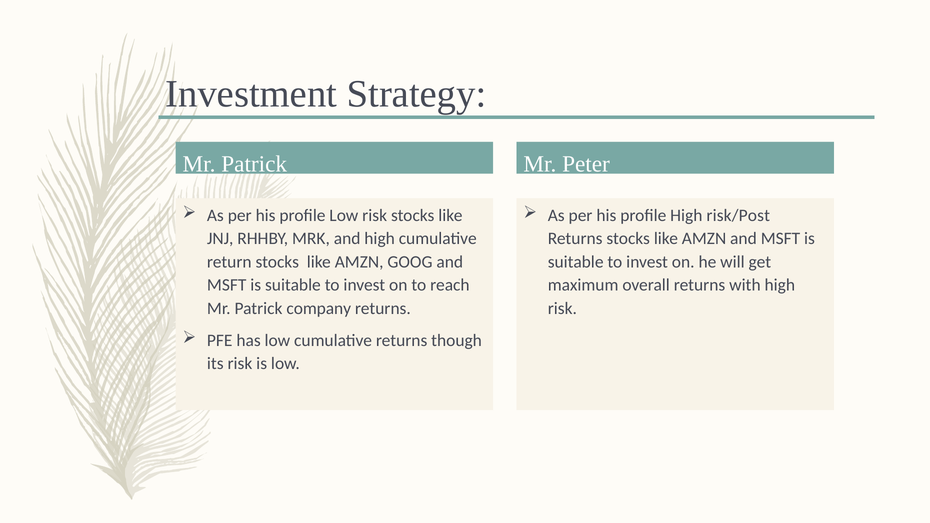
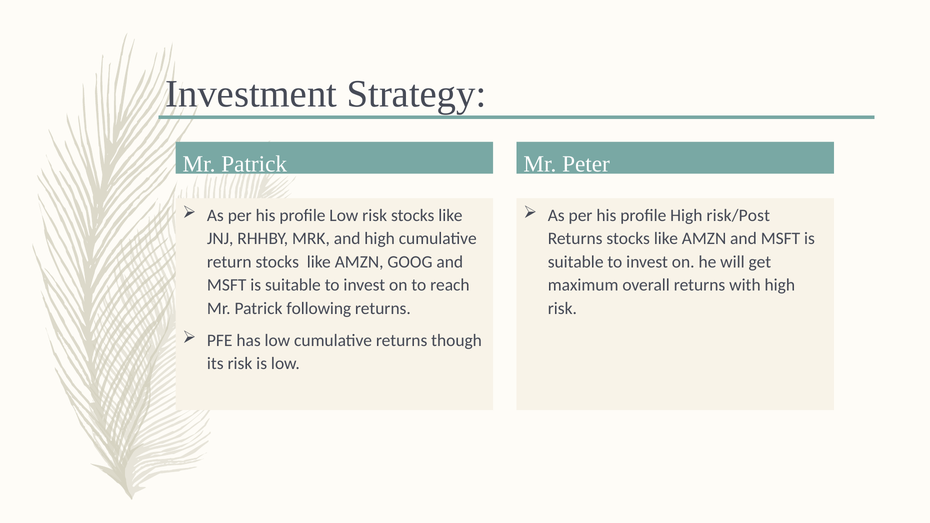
company: company -> following
